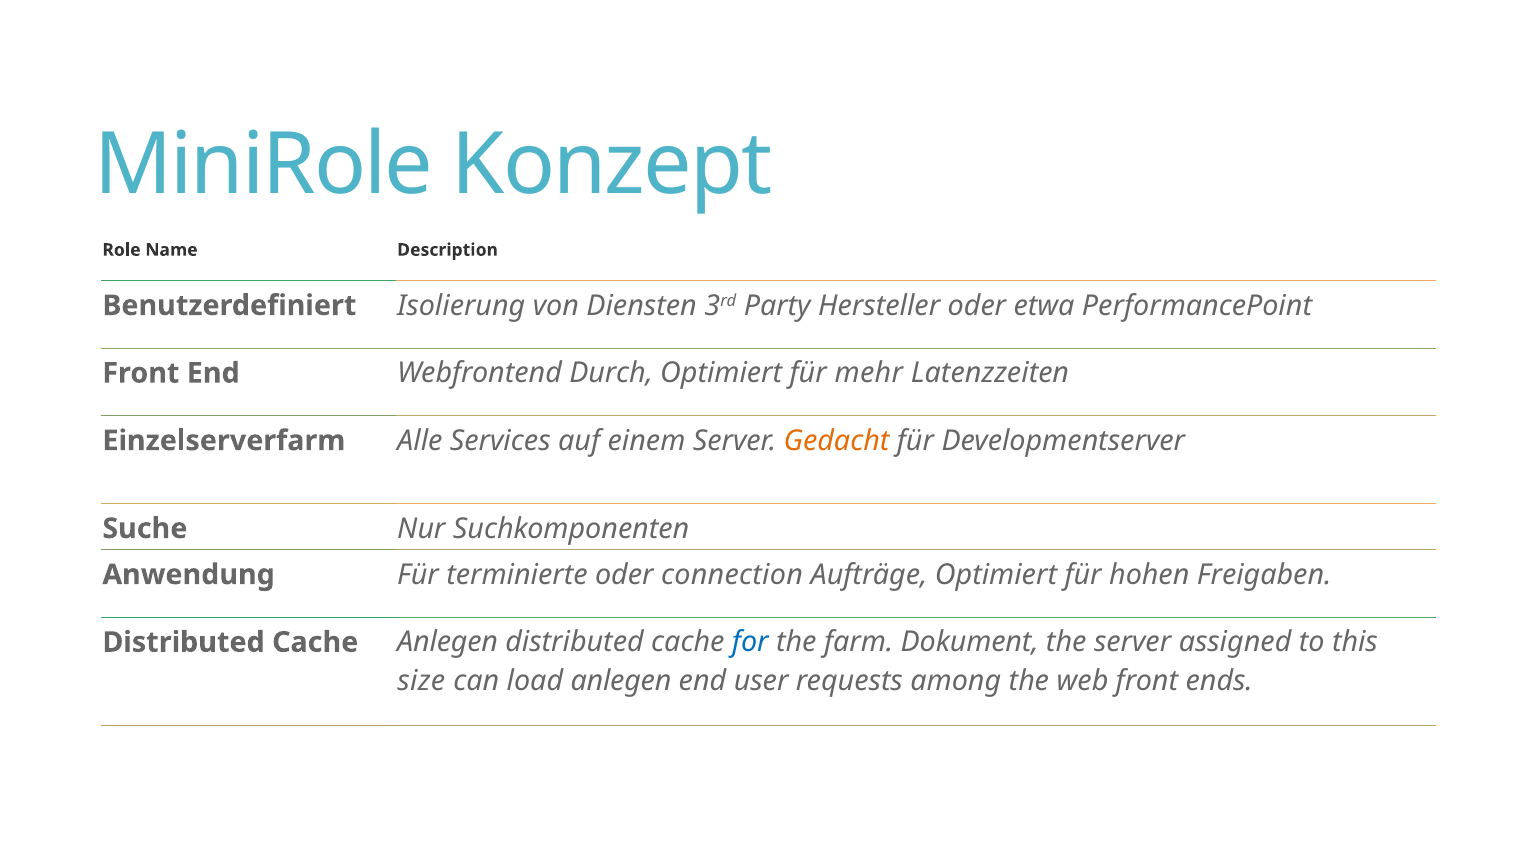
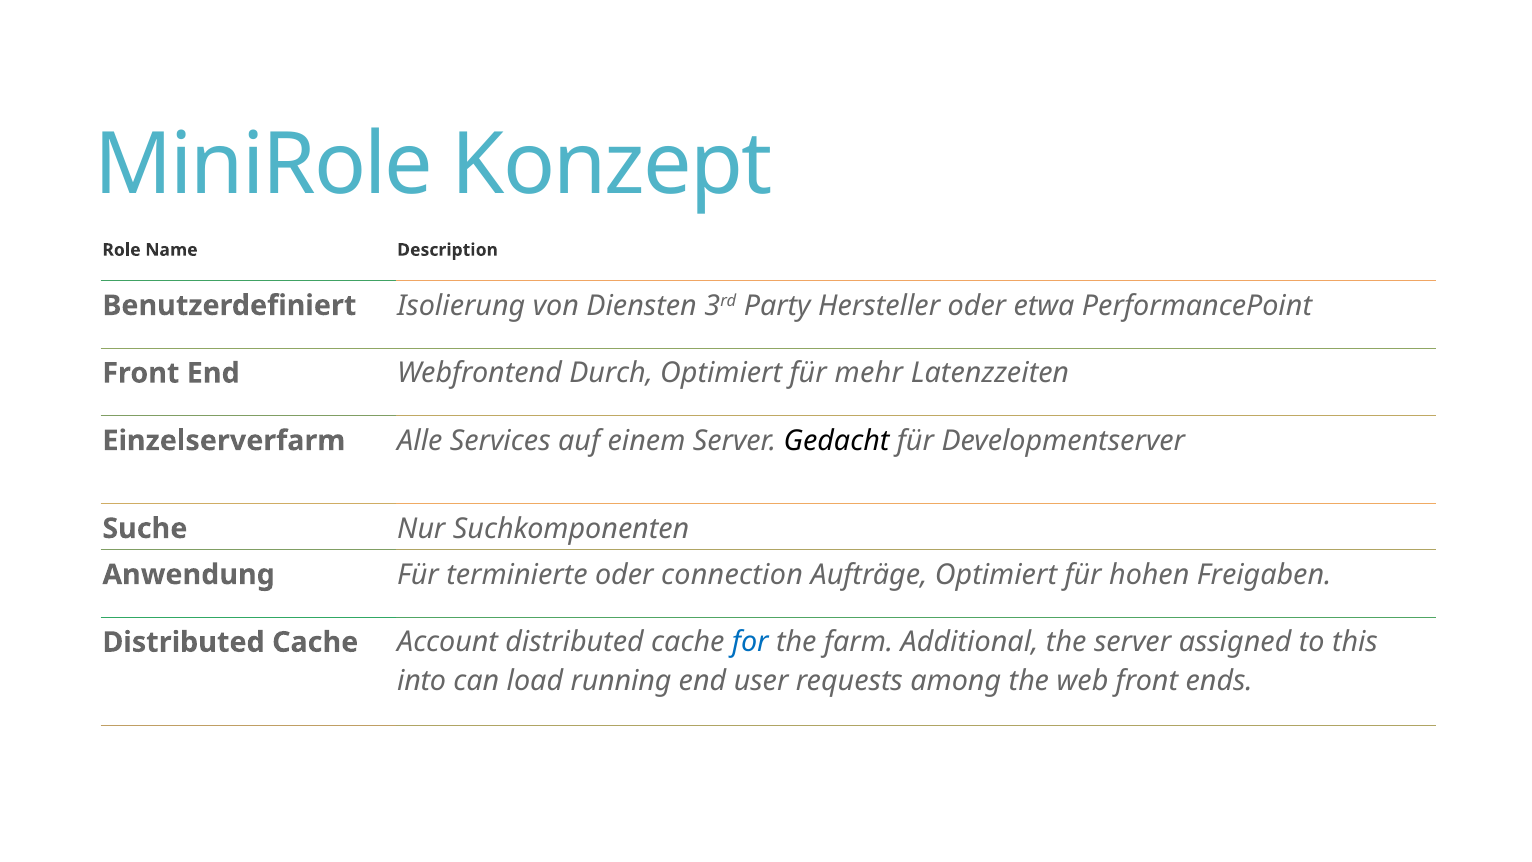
Gedacht colour: orange -> black
Cache Anlegen: Anlegen -> Account
Dokument: Dokument -> Additional
size: size -> into
load anlegen: anlegen -> running
